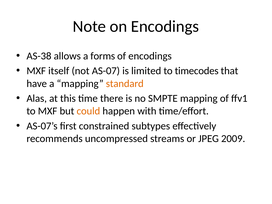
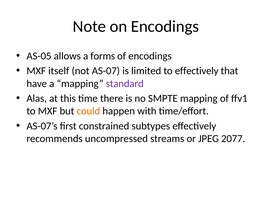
AS-38: AS-38 -> AS-05
to timecodes: timecodes -> effectively
standard colour: orange -> purple
2009: 2009 -> 2077
